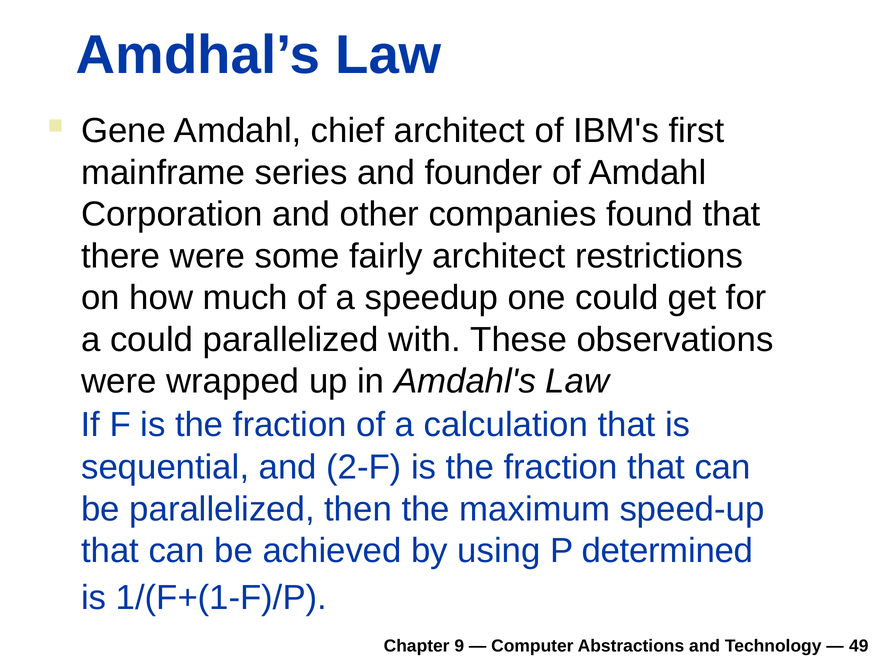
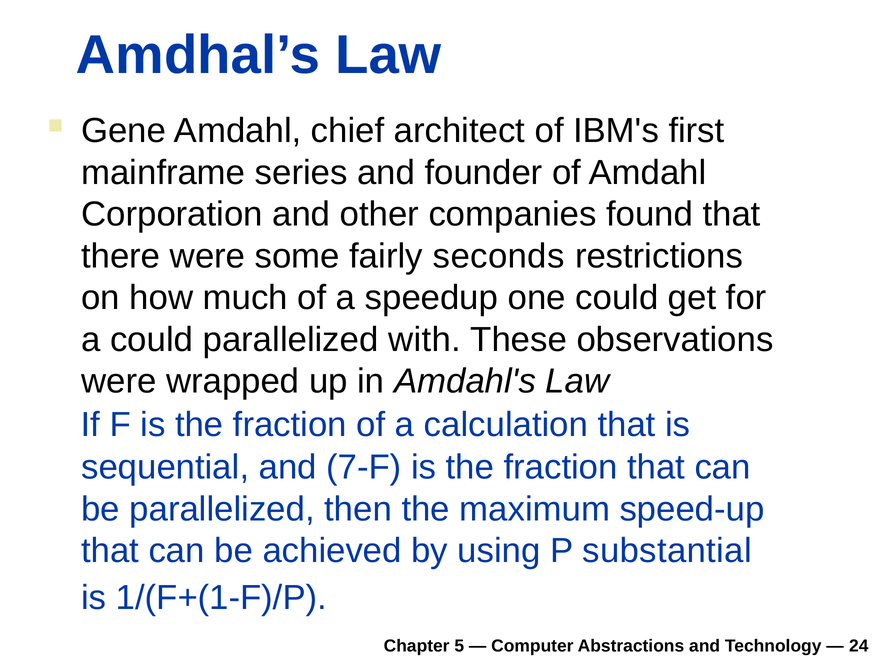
fairly architect: architect -> seconds
2-F: 2-F -> 7-F
determined: determined -> substantial
9: 9 -> 5
49: 49 -> 24
